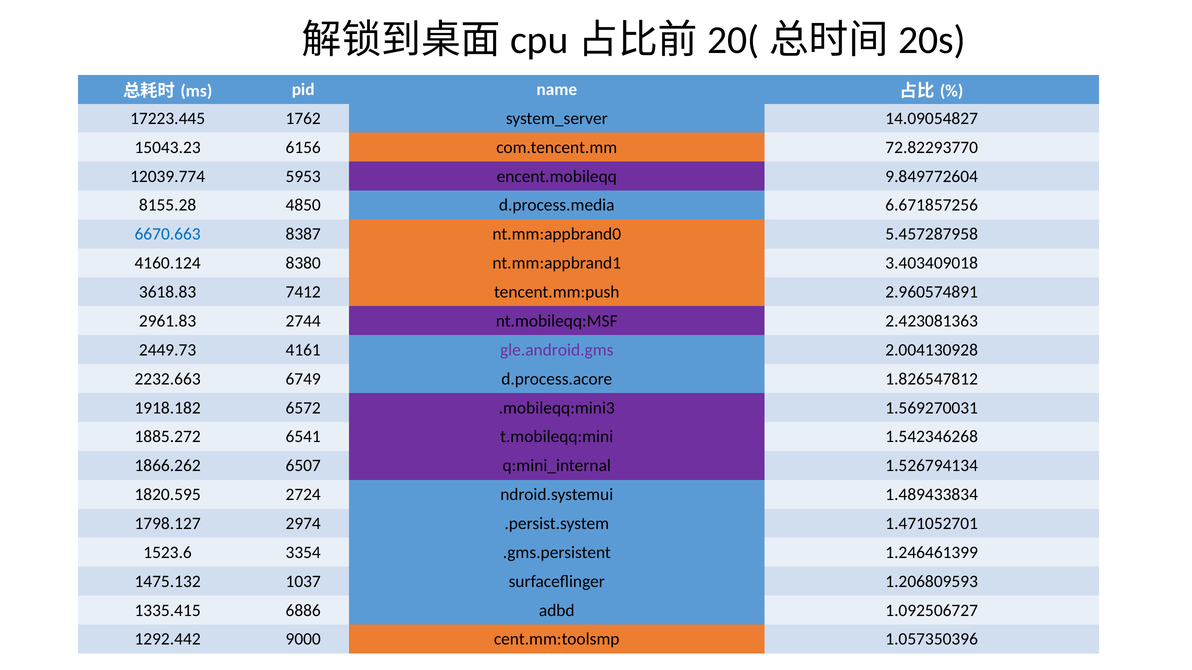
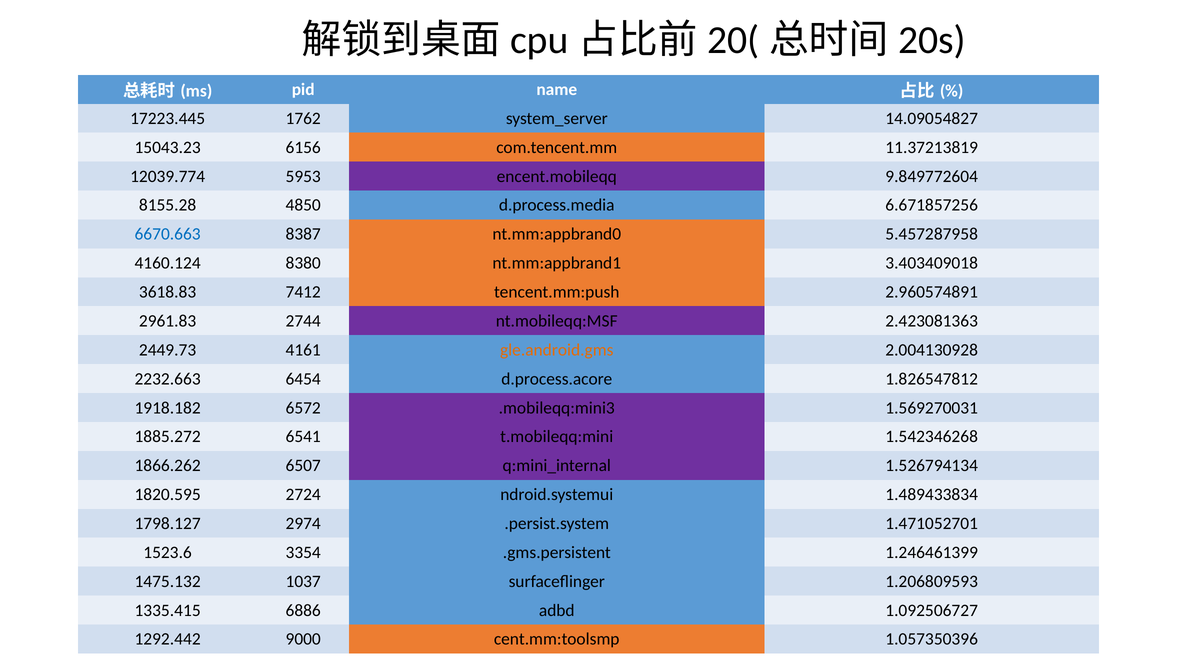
72.82293770: 72.82293770 -> 11.37213819
gle.android.gms colour: purple -> orange
6749: 6749 -> 6454
